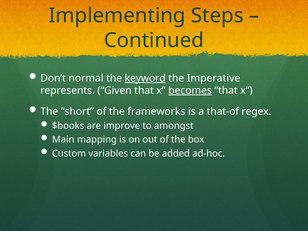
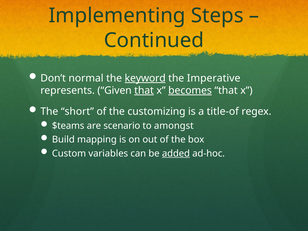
that at (144, 90) underline: none -> present
frameworks: frameworks -> customizing
that-of: that-of -> title-of
$books: $books -> $teams
improve: improve -> scenario
Main: Main -> Build
added underline: none -> present
